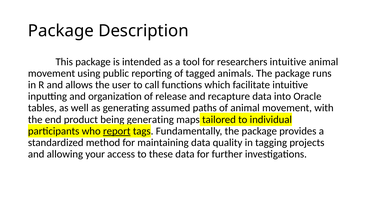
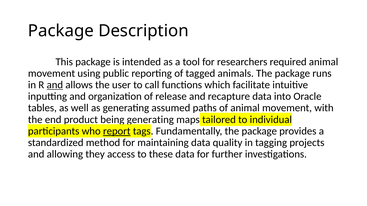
researchers intuitive: intuitive -> required
and at (55, 85) underline: none -> present
your: your -> they
